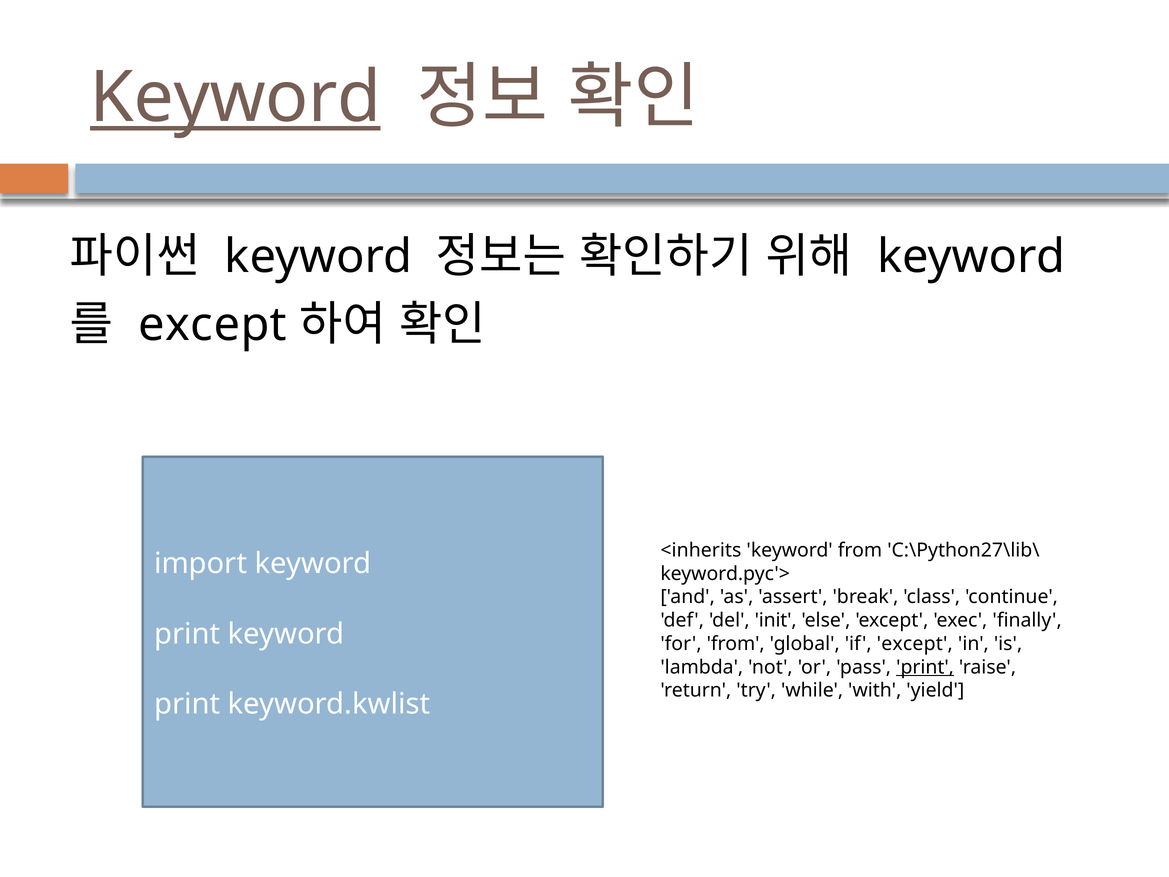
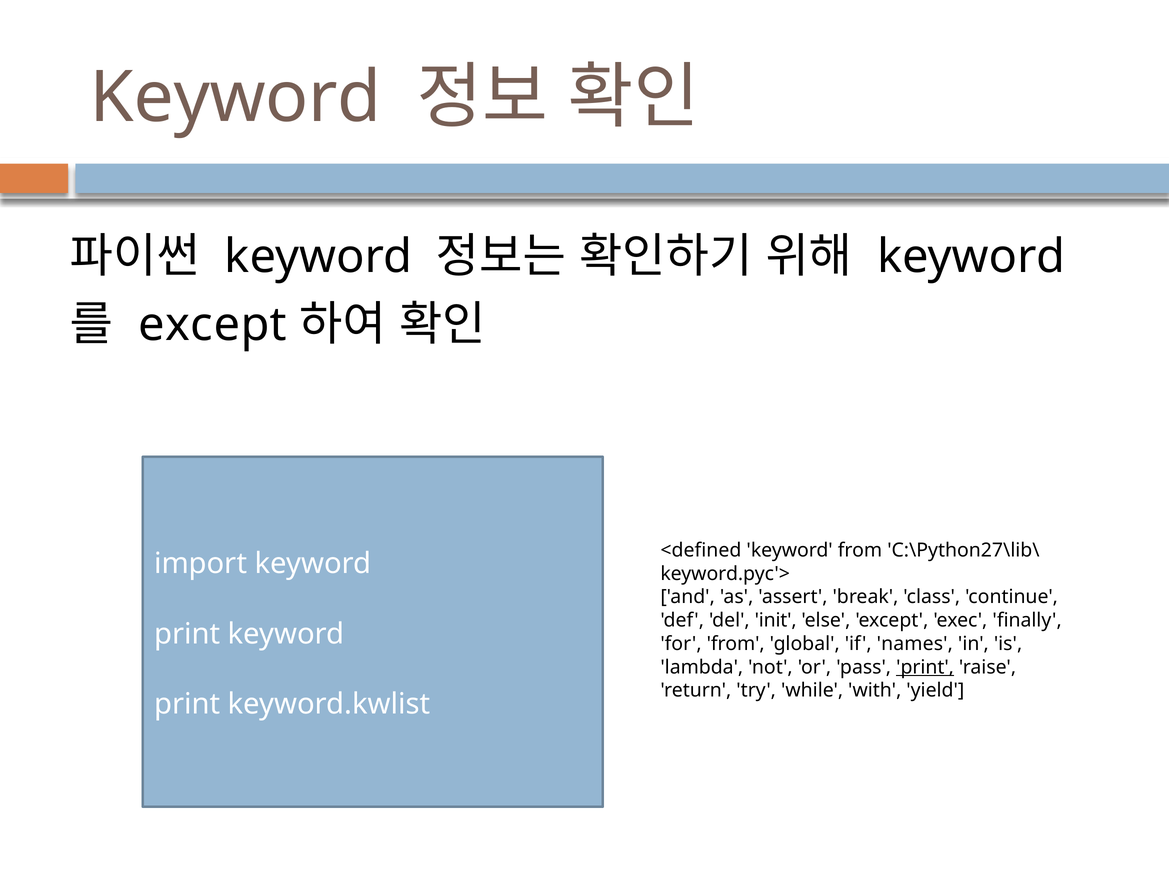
Keyword at (235, 98) underline: present -> none
<inherits: <inherits -> <defined
if except: except -> names
